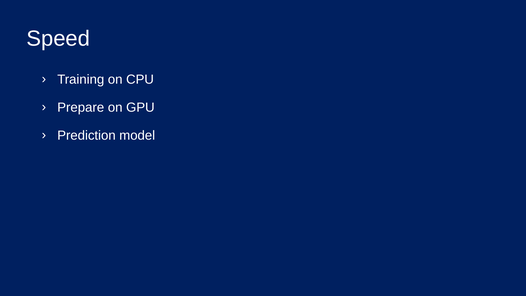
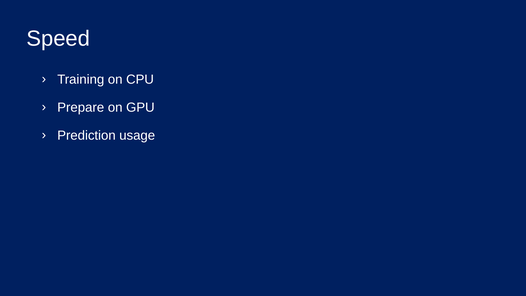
model: model -> usage
